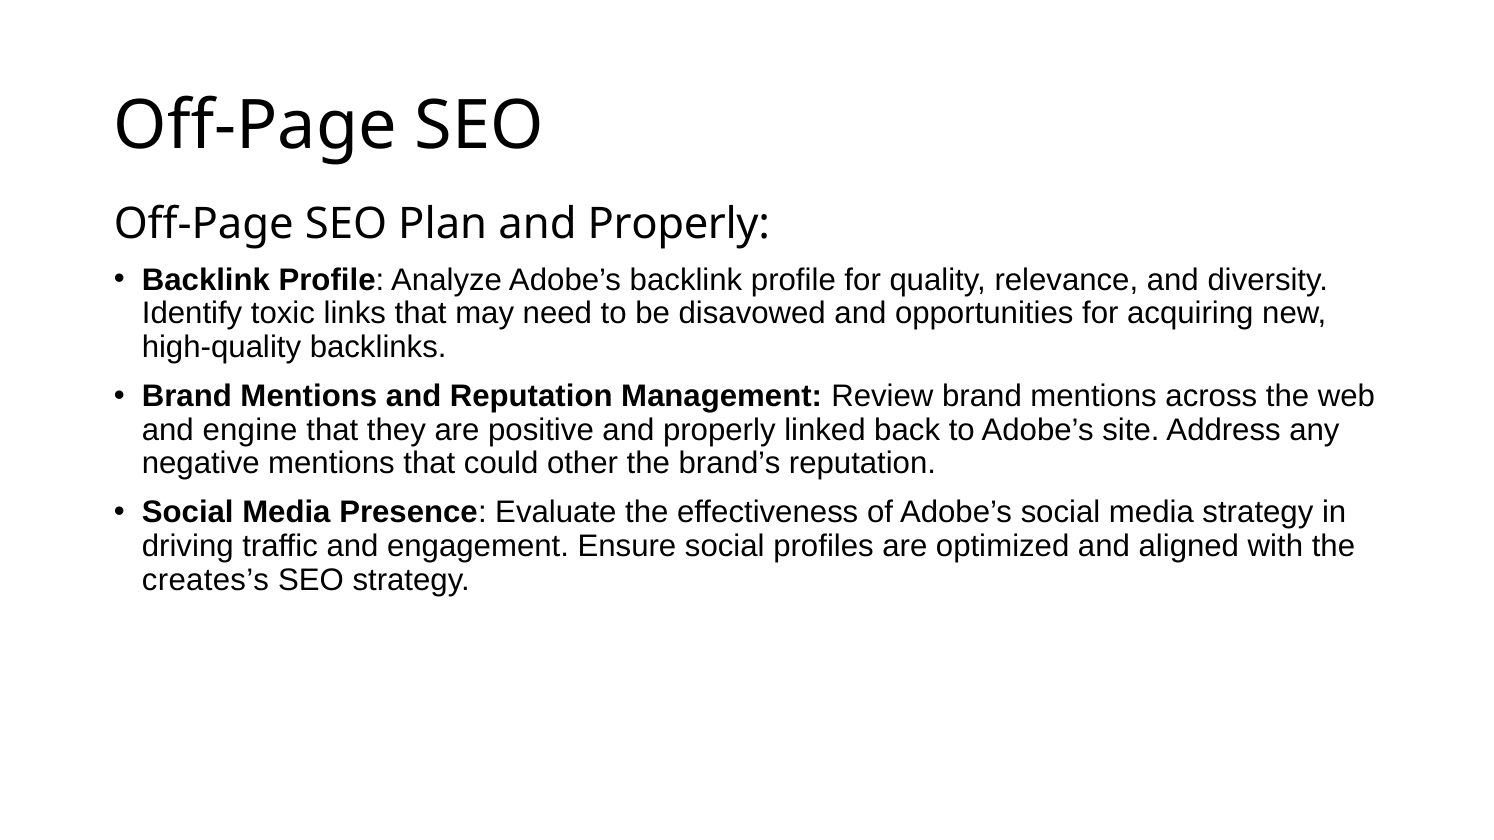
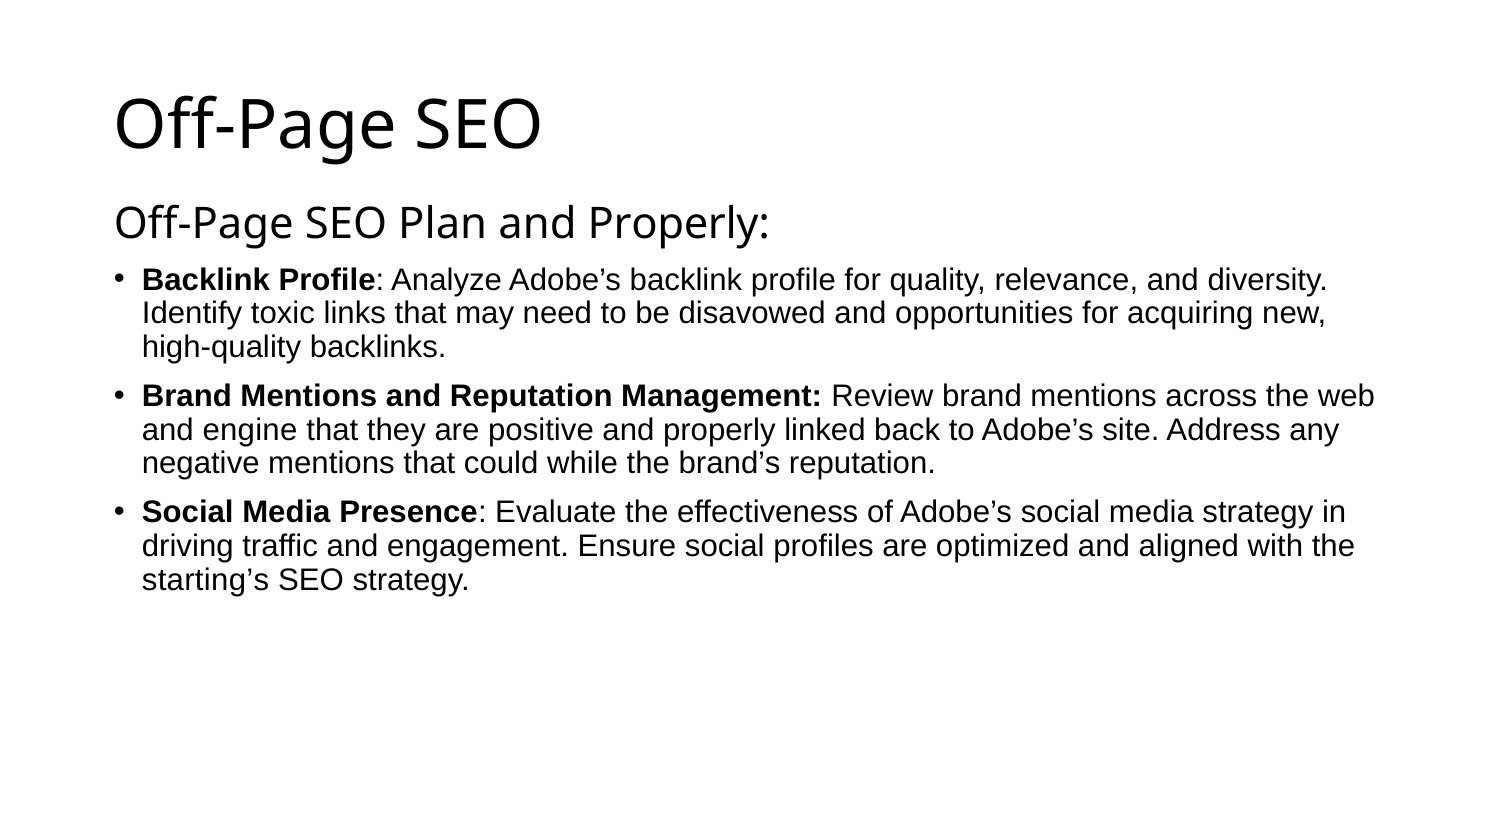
other: other -> while
creates’s: creates’s -> starting’s
